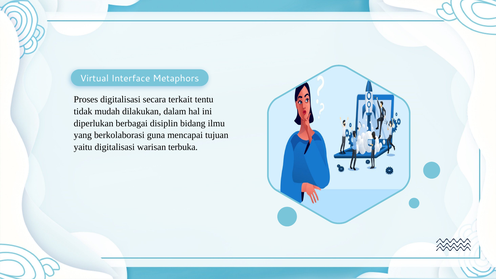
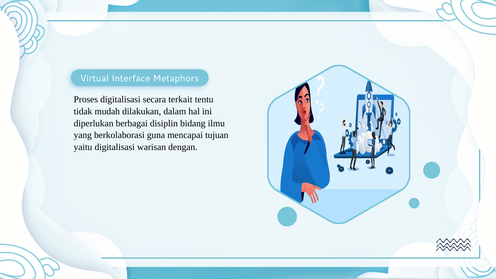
terbuka: terbuka -> dengan
